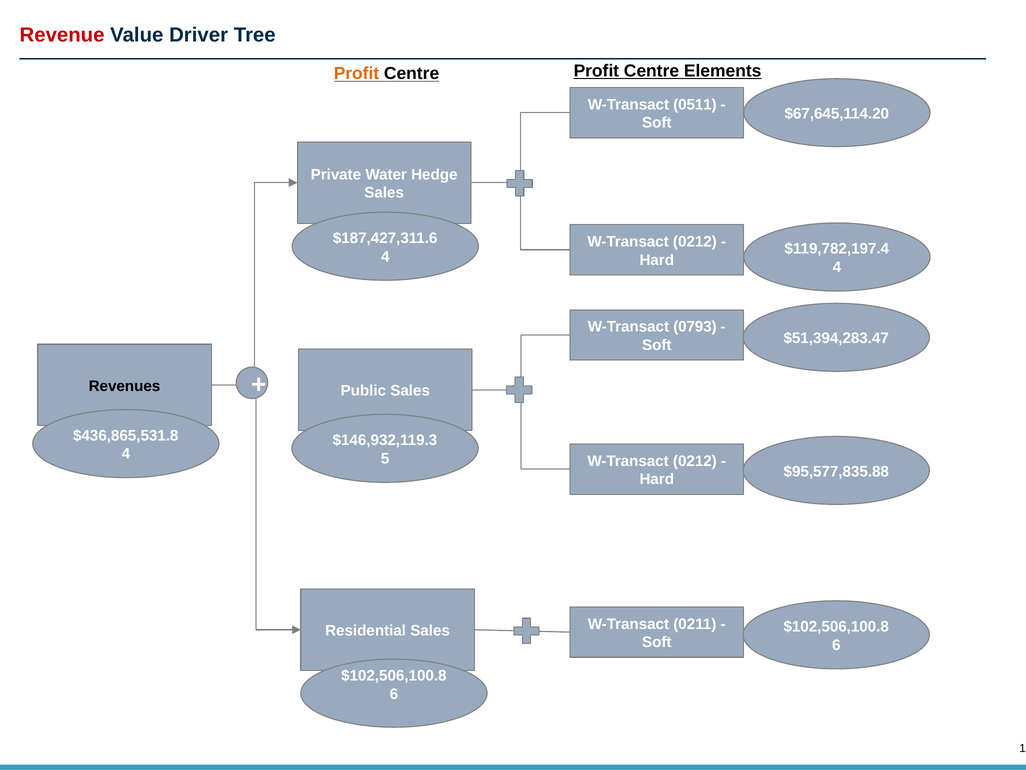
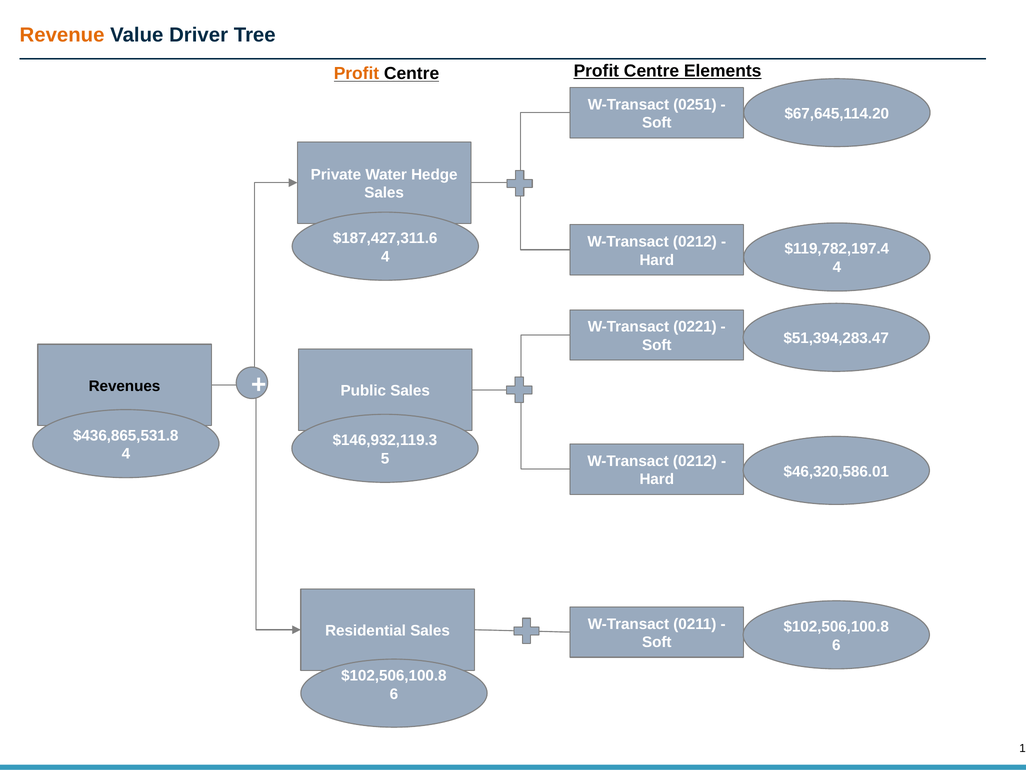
Revenue colour: red -> orange
0511: 0511 -> 0251
0793: 0793 -> 0221
$95,577,835.88: $95,577,835.88 -> $46,320,586.01
